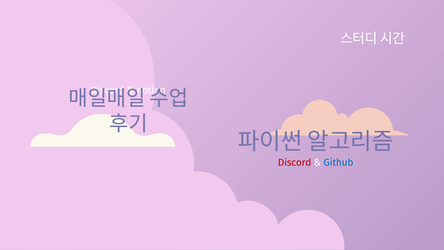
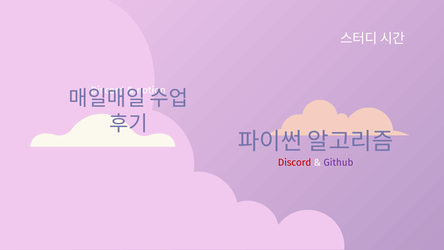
Github colour: blue -> purple
